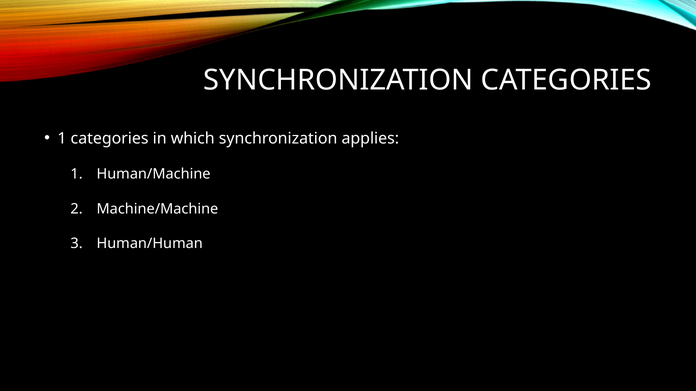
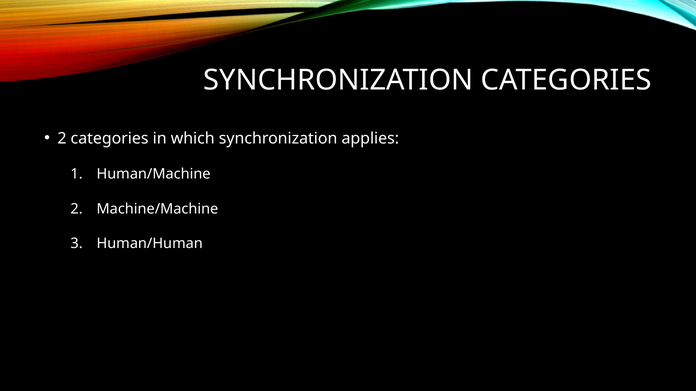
1 at (62, 139): 1 -> 2
